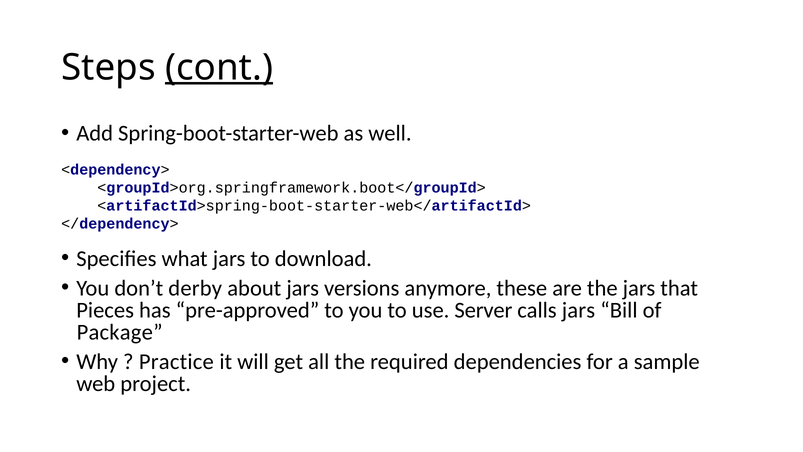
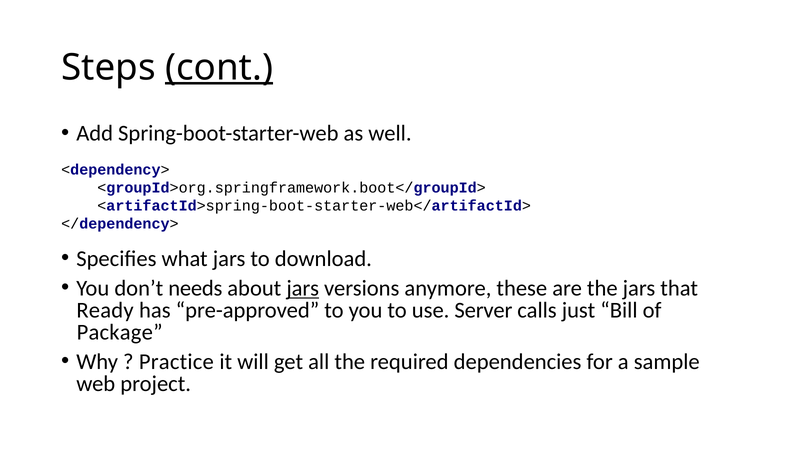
derby: derby -> needs
jars at (303, 288) underline: none -> present
Pieces: Pieces -> Ready
calls jars: jars -> just
